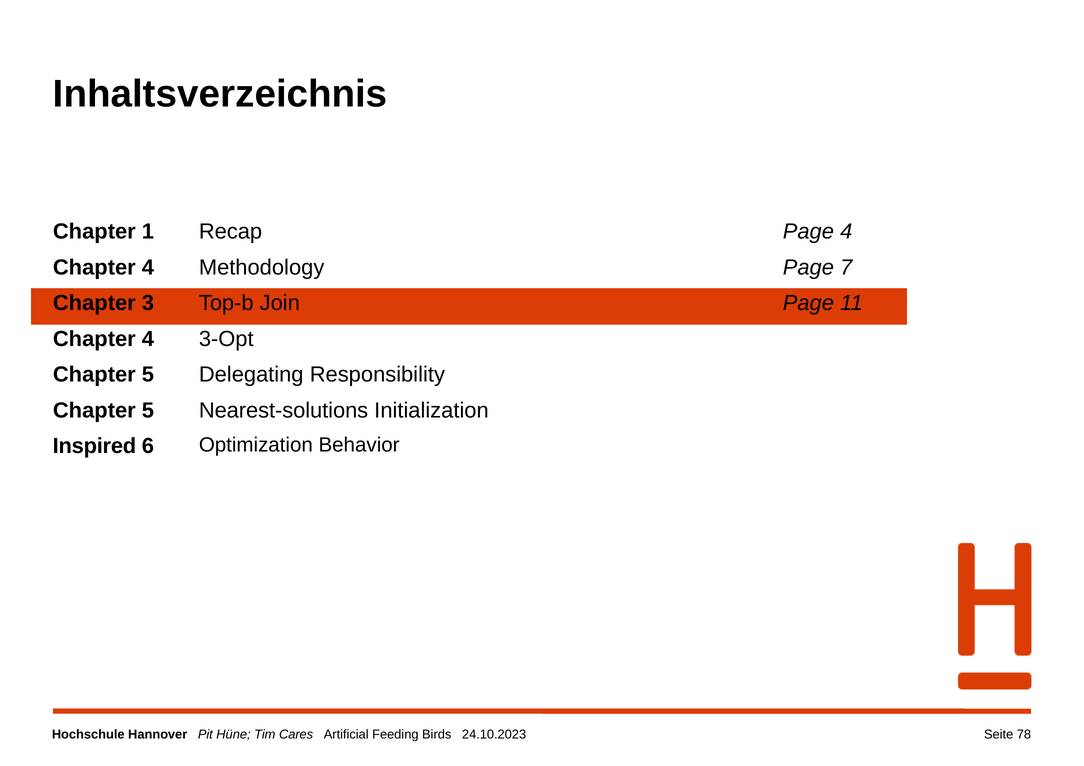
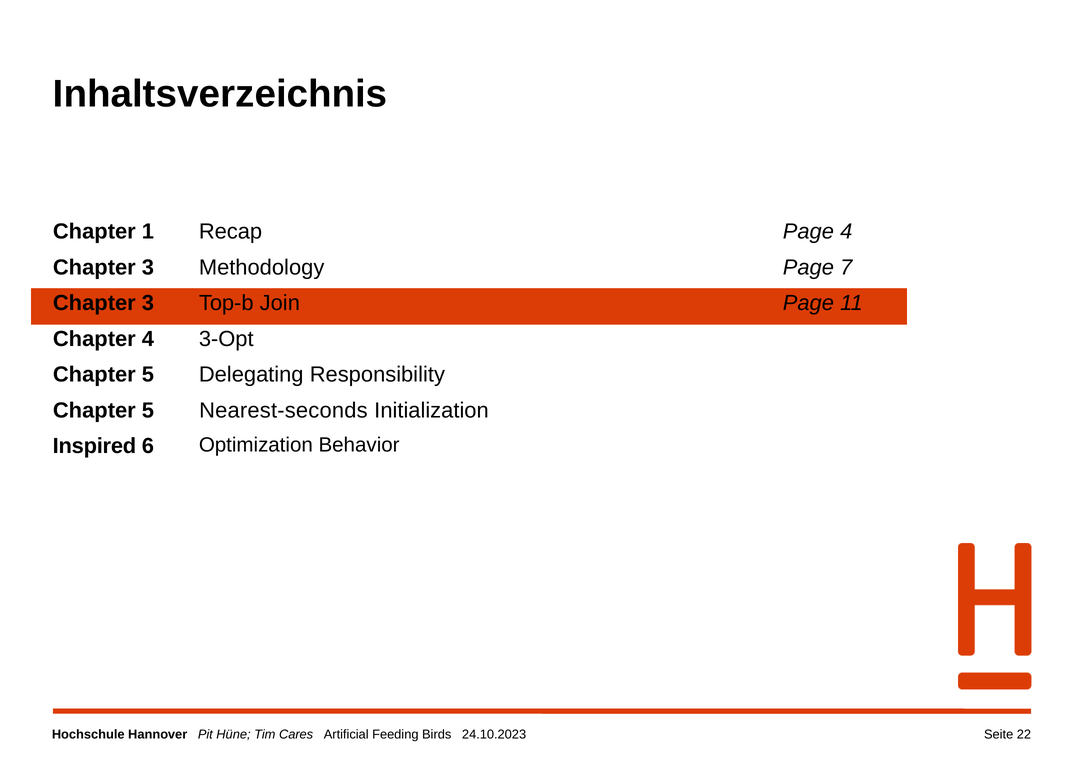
4 at (148, 268): 4 -> 3
Nearest-solutions: Nearest-solutions -> Nearest-seconds
78: 78 -> 22
